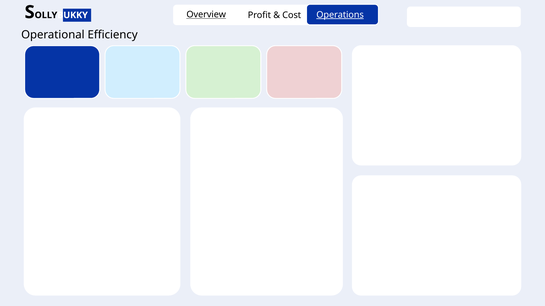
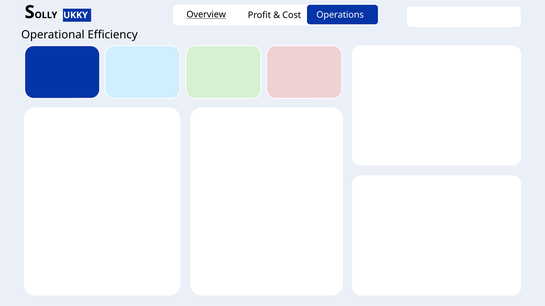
Operations underline: present -> none
